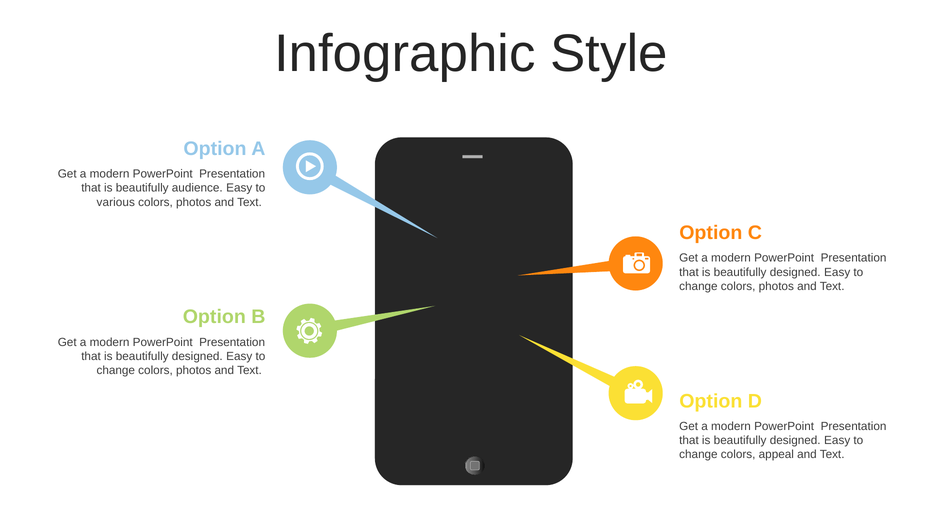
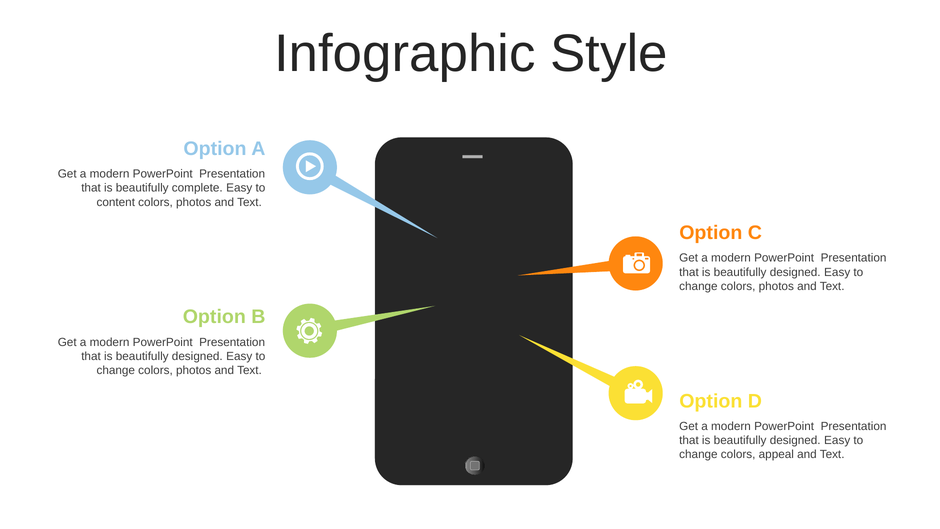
audience: audience -> complete
various: various -> content
